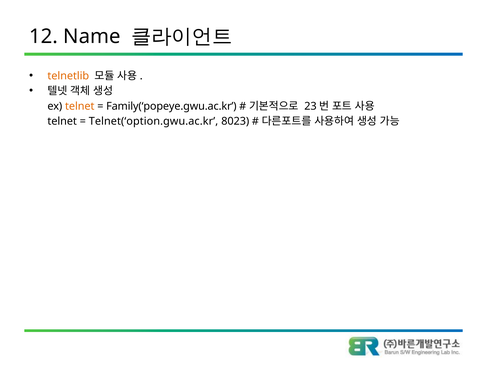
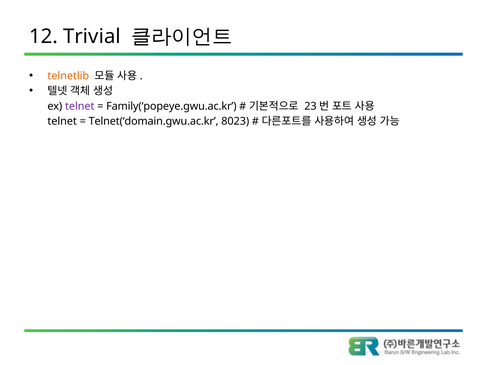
Name: Name -> Trivial
telnet at (80, 106) colour: orange -> purple
Telnet(‘option.gwu.ac.kr: Telnet(‘option.gwu.ac.kr -> Telnet(‘domain.gwu.ac.kr
